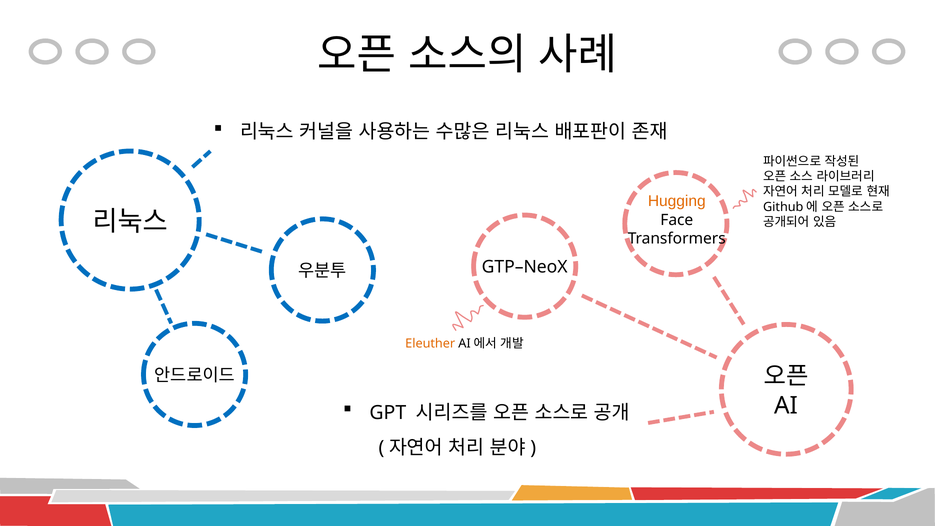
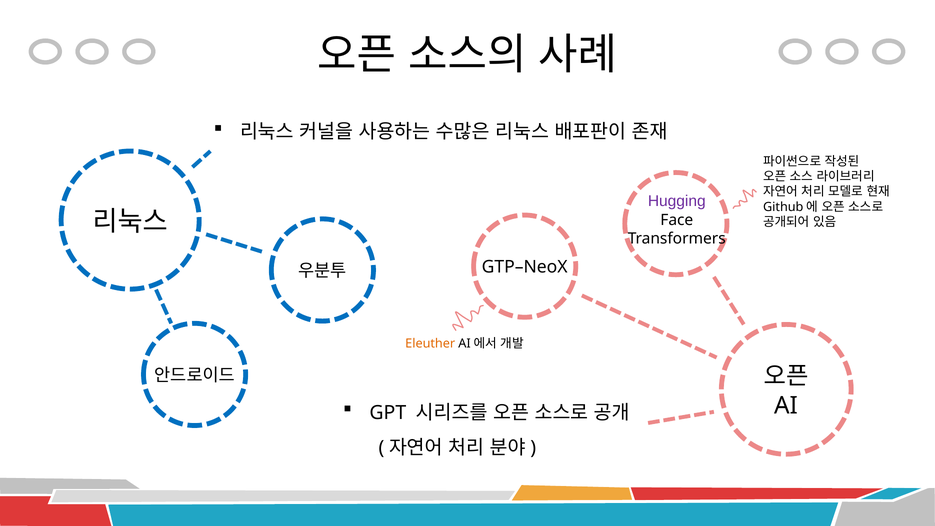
Hugging colour: orange -> purple
